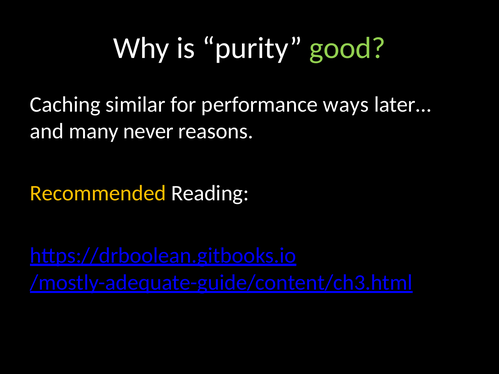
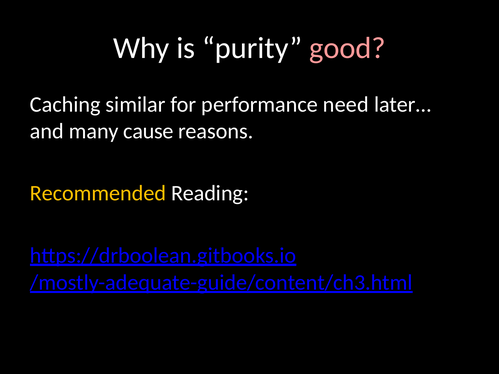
good colour: light green -> pink
ways: ways -> need
never: never -> cause
